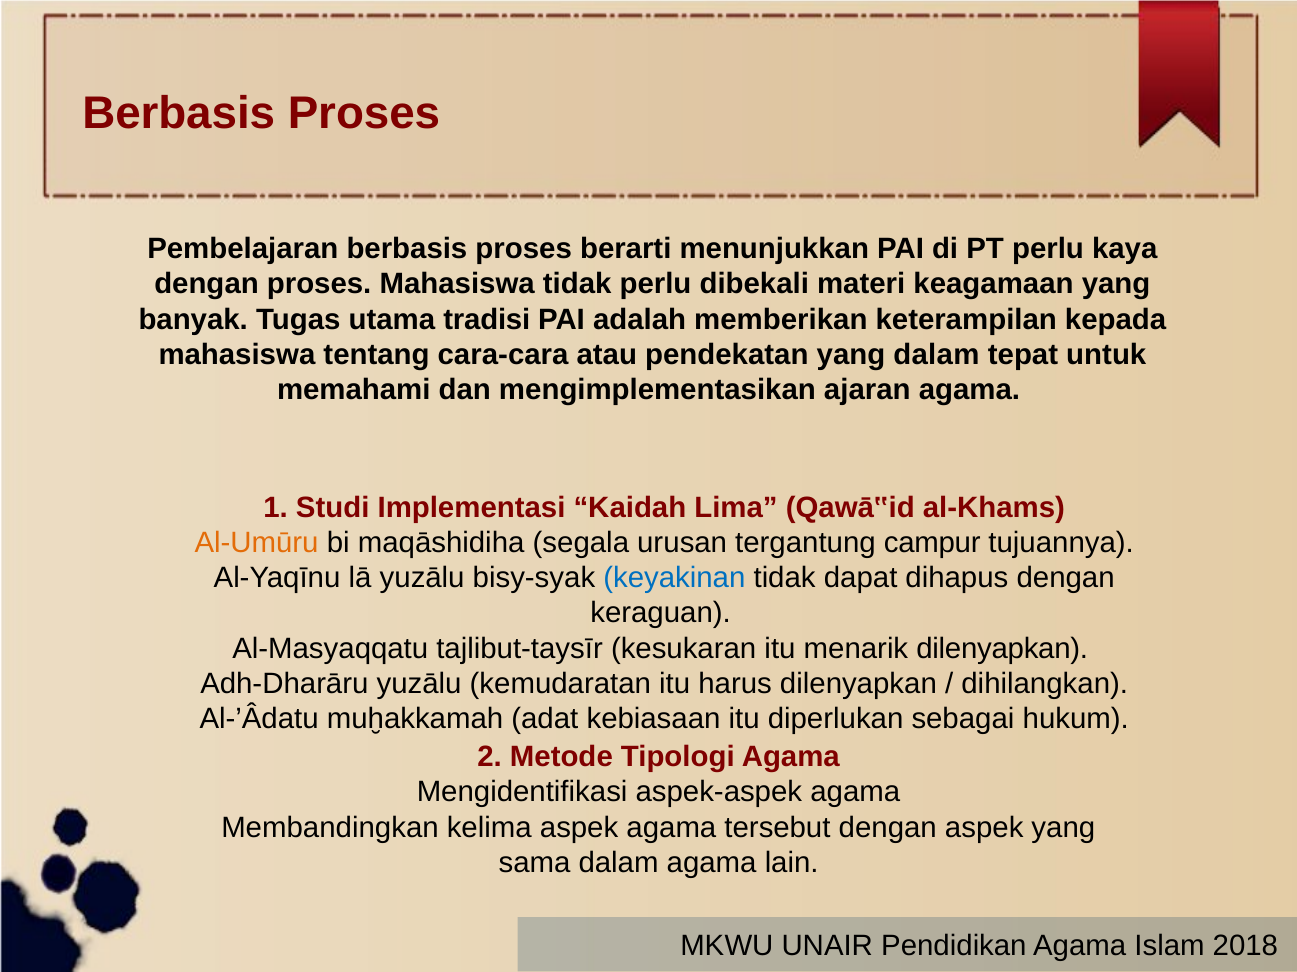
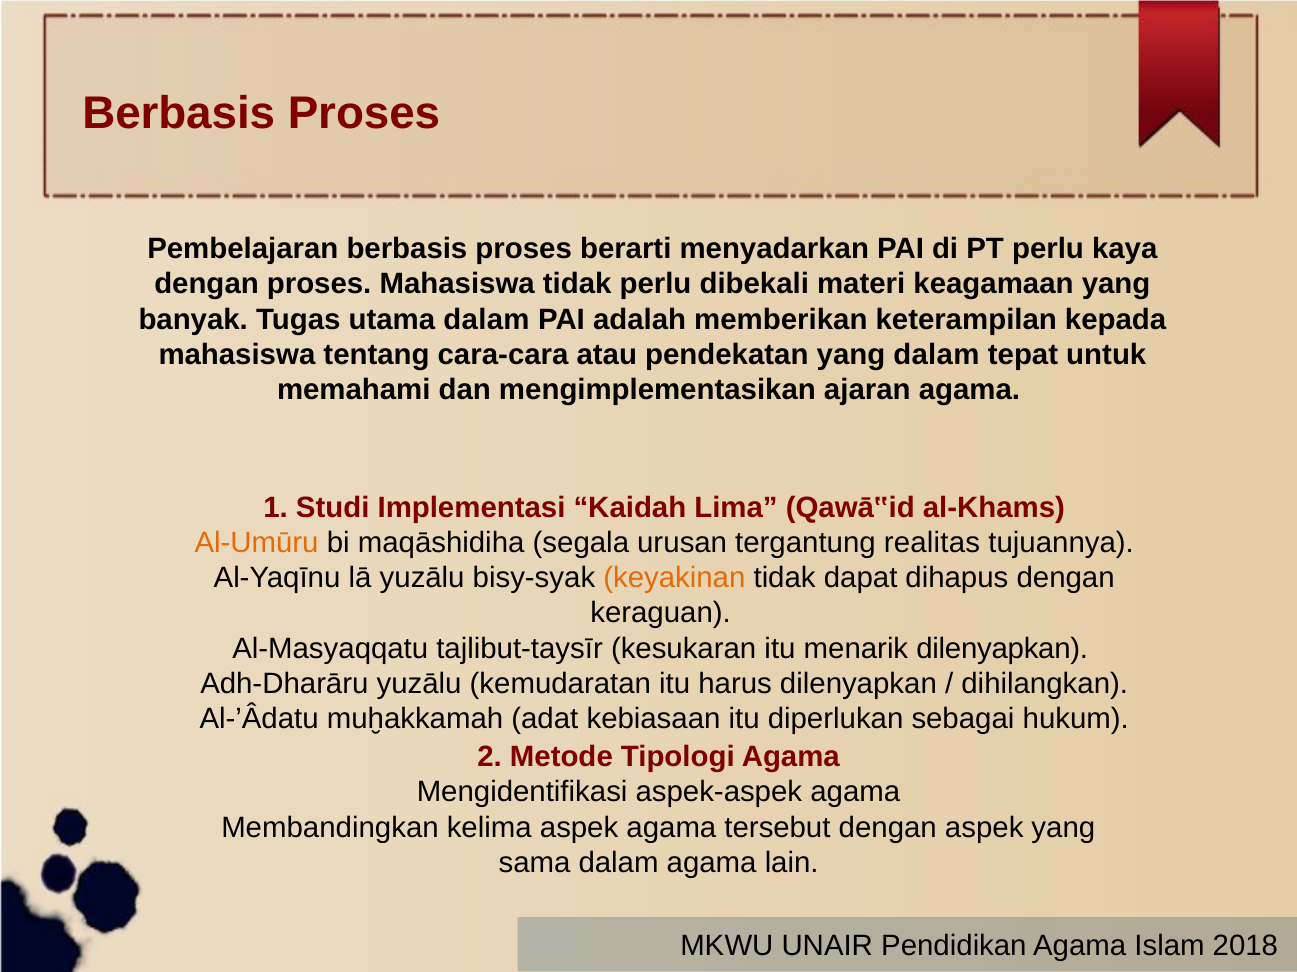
menunjukkan: menunjukkan -> menyadarkan
utama tradisi: tradisi -> dalam
campur: campur -> realitas
keyakinan colour: blue -> orange
